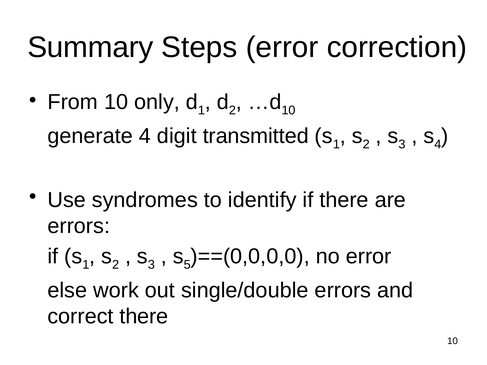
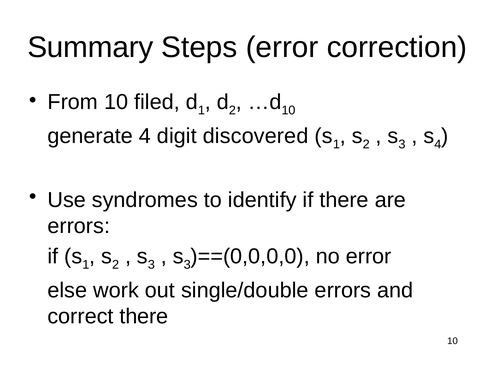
only: only -> filed
transmitted: transmitted -> discovered
5 at (187, 265): 5 -> 3
